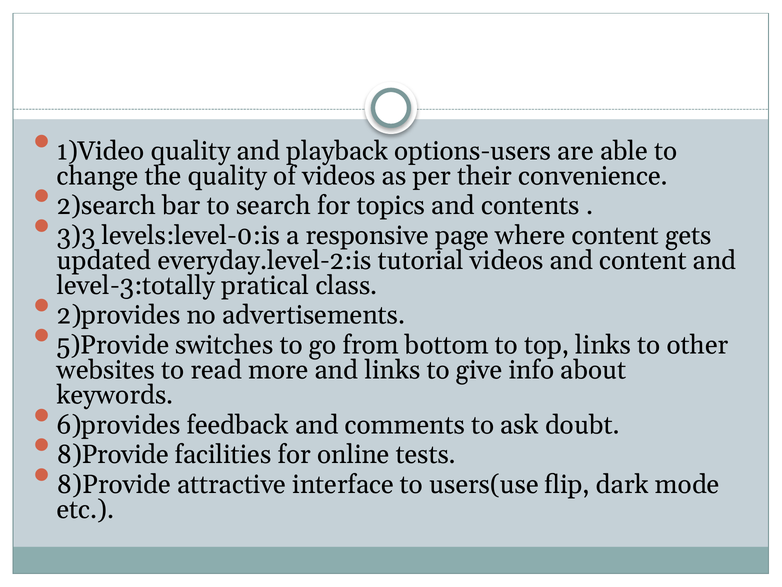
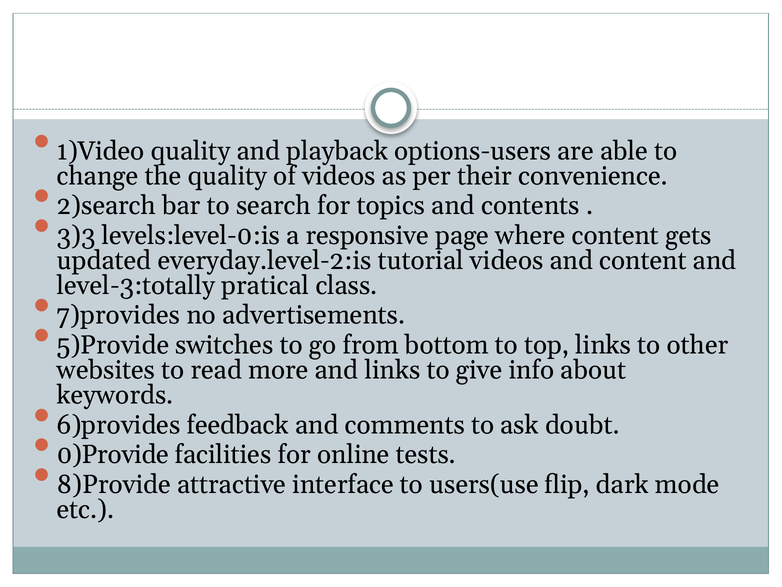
2)provides: 2)provides -> 7)provides
8)Provide at (113, 454): 8)Provide -> 0)Provide
